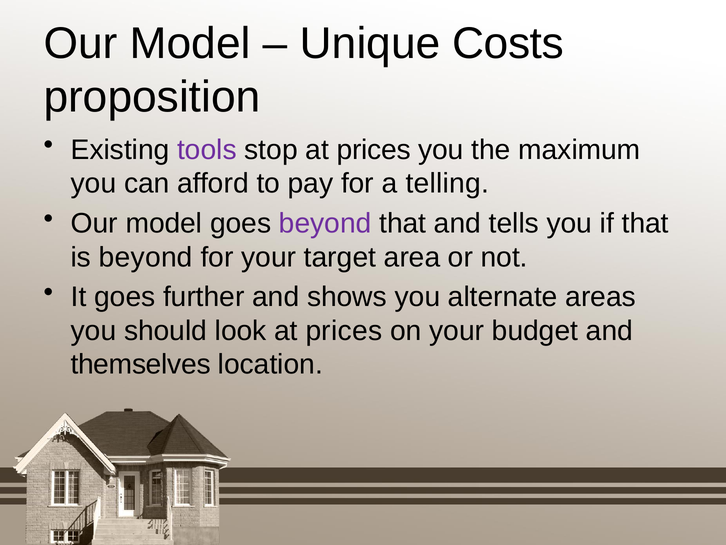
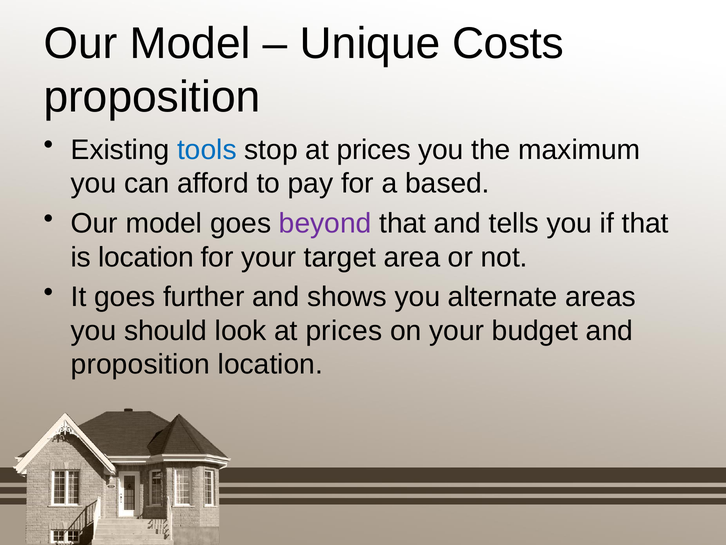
tools colour: purple -> blue
telling: telling -> based
is beyond: beyond -> location
themselves at (141, 364): themselves -> proposition
